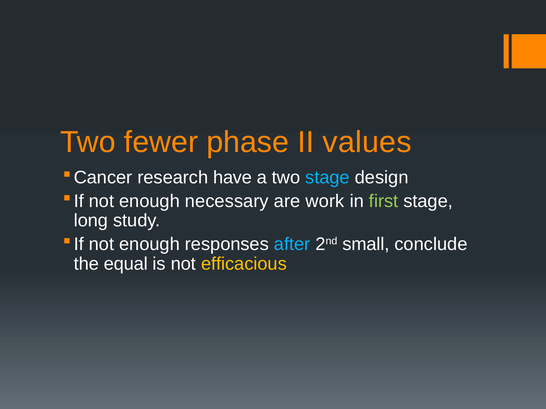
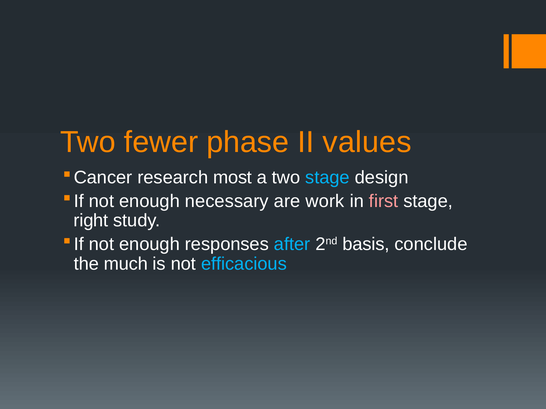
have: have -> most
first colour: light green -> pink
long: long -> right
small: small -> basis
equal: equal -> much
efficacious colour: yellow -> light blue
